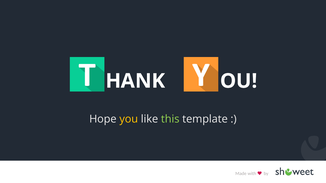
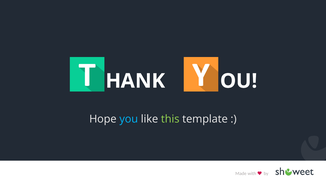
you at (129, 119) colour: yellow -> light blue
